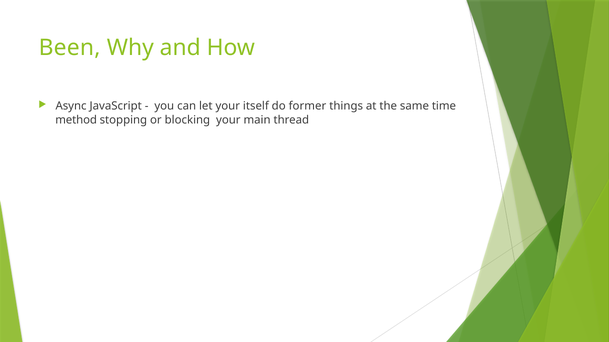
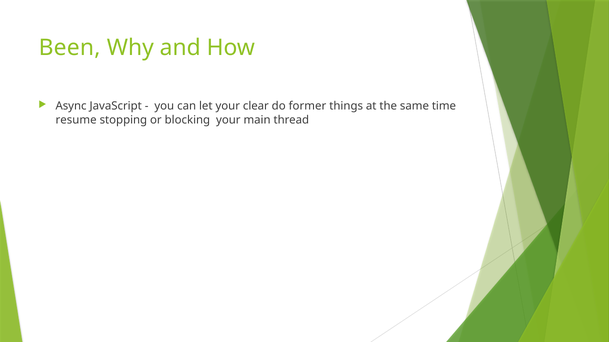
itself: itself -> clear
method: method -> resume
